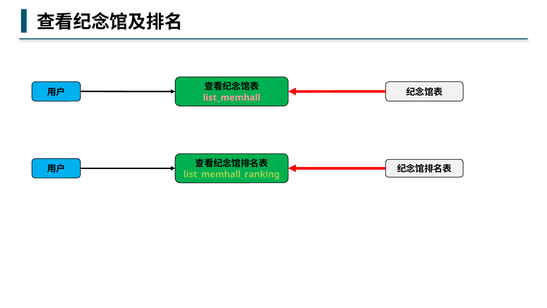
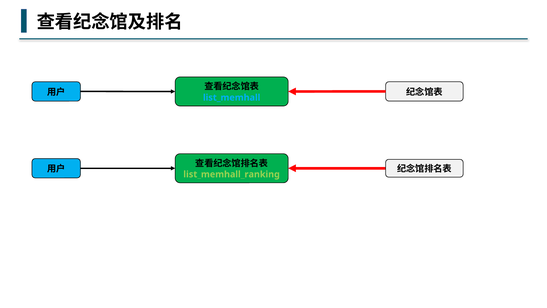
list_memhall colour: pink -> light blue
